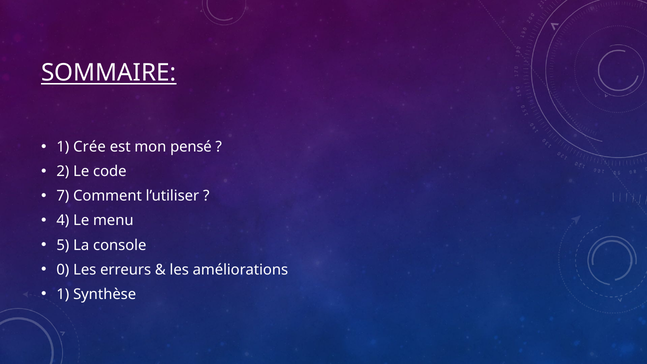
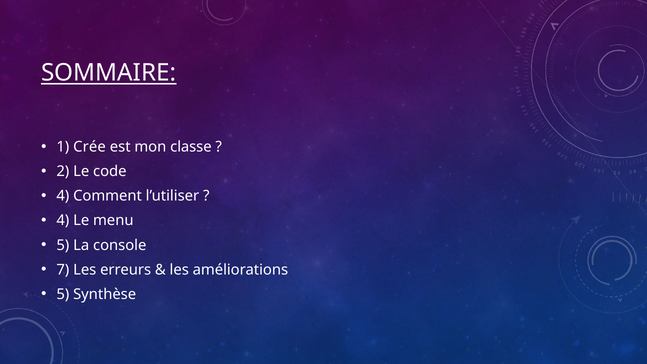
pensé: pensé -> classe
7 at (63, 196): 7 -> 4
0: 0 -> 7
1 at (63, 294): 1 -> 5
